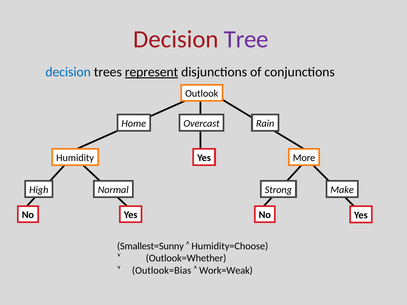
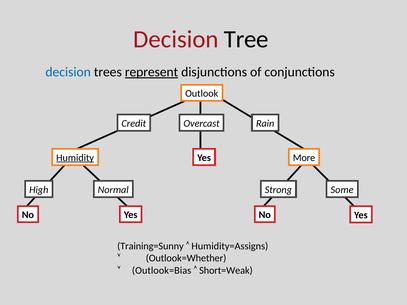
Tree colour: purple -> black
Home: Home -> Credit
Humidity underline: none -> present
Make: Make -> Some
Smallest=Sunny: Smallest=Sunny -> Training=Sunny
Humidity=Choose: Humidity=Choose -> Humidity=Assigns
Work=Weak: Work=Weak -> Short=Weak
